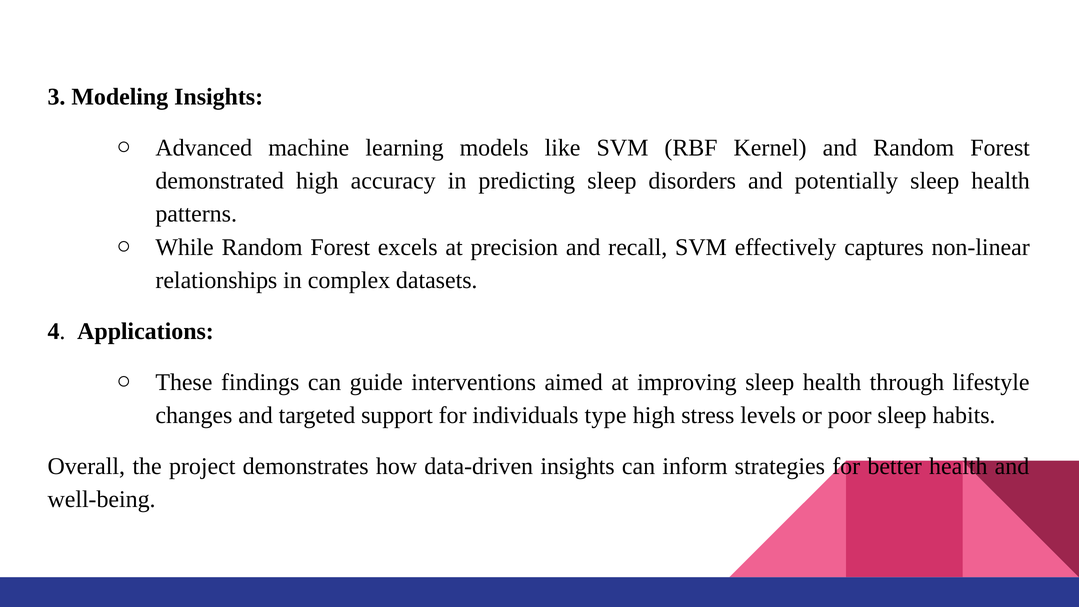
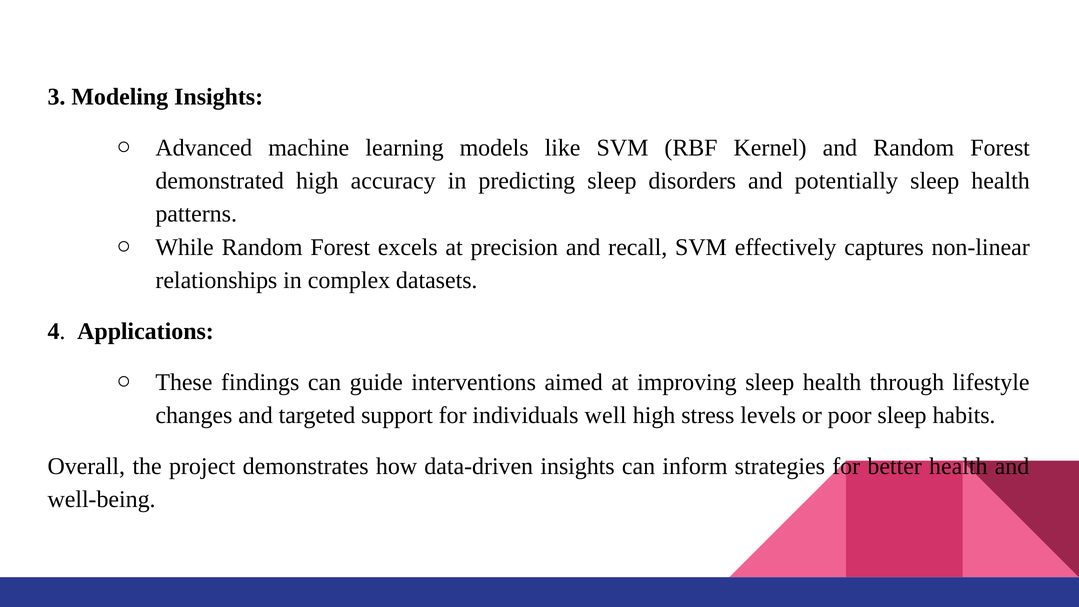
type: type -> well
